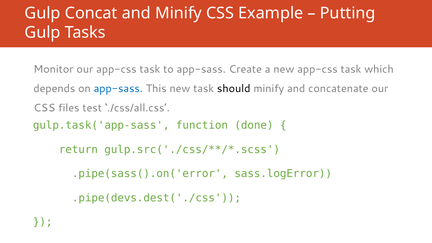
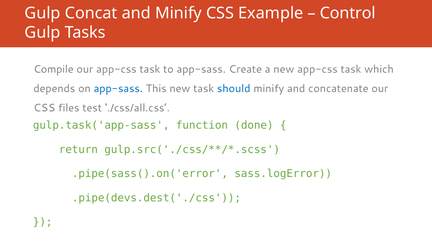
Putting: Putting -> Control
Monitor: Monitor -> Compile
should colour: black -> blue
